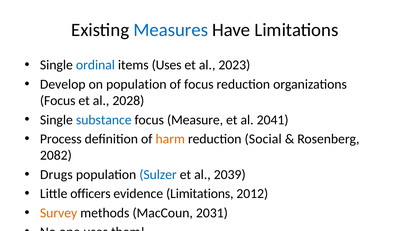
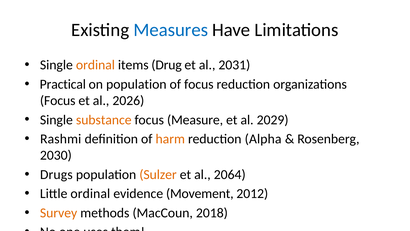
ordinal at (95, 65) colour: blue -> orange
items Uses: Uses -> Drug
2023: 2023 -> 2031
Develop: Develop -> Practical
2028: 2028 -> 2026
substance colour: blue -> orange
2041: 2041 -> 2029
Process: Process -> Rashmi
Social: Social -> Alpha
2082: 2082 -> 2030
Sulzer colour: blue -> orange
2039: 2039 -> 2064
Little officers: officers -> ordinal
evidence Limitations: Limitations -> Movement
2031: 2031 -> 2018
